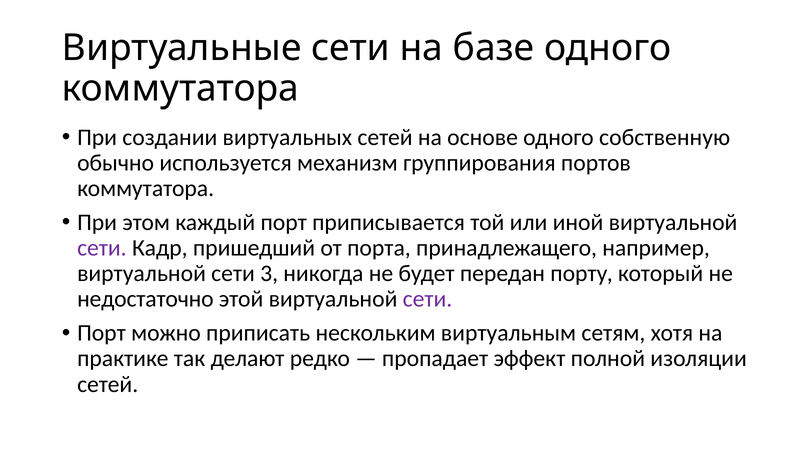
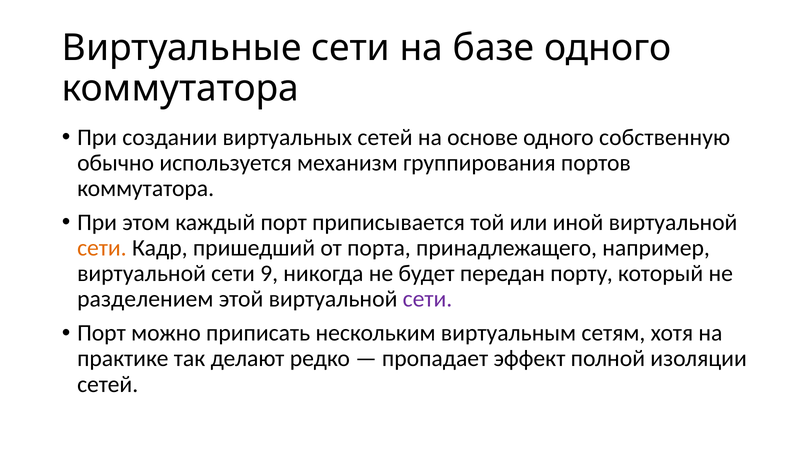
сети at (102, 248) colour: purple -> orange
3: 3 -> 9
недостаточно: недостаточно -> разделением
